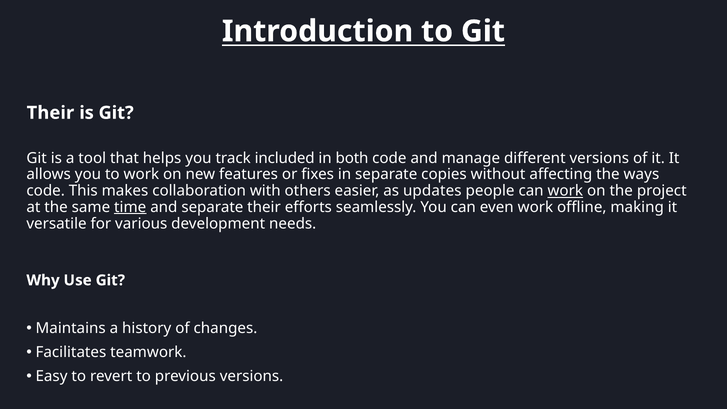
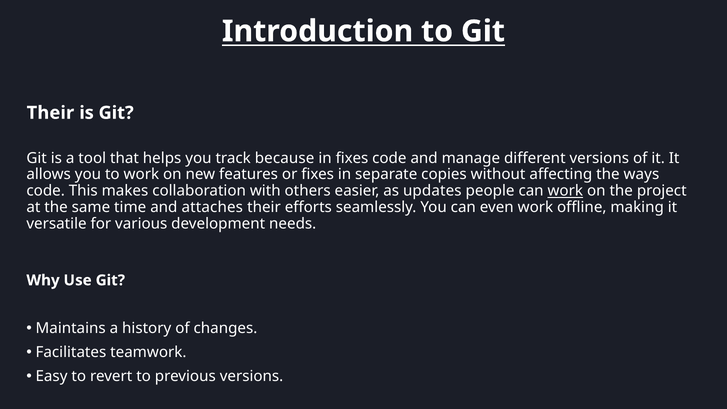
included: included -> because
in both: both -> fixes
time underline: present -> none
and separate: separate -> attaches
